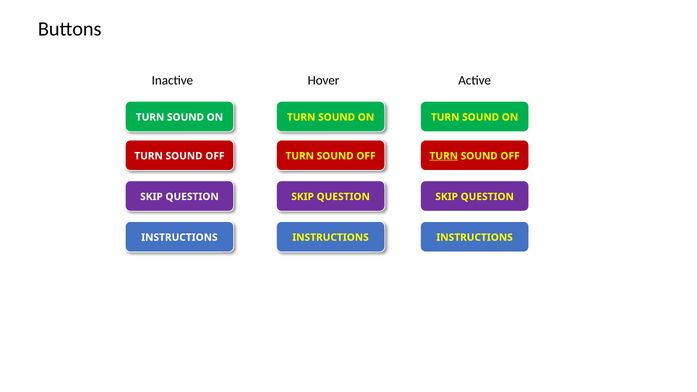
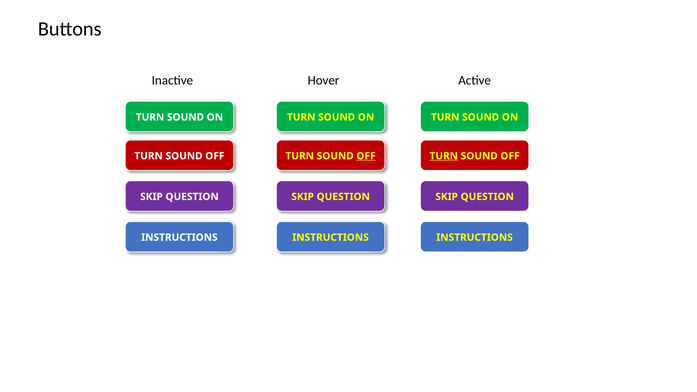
OFF at (366, 156) underline: none -> present
